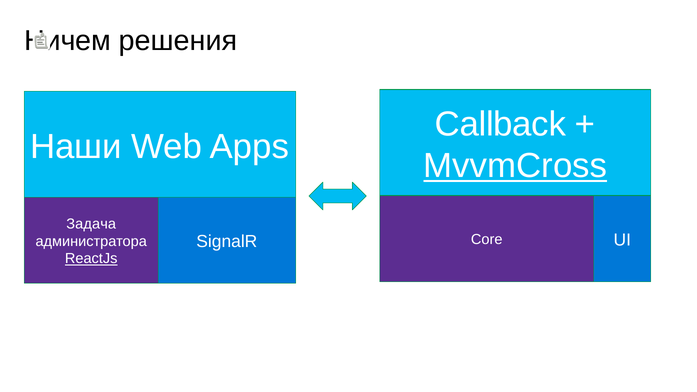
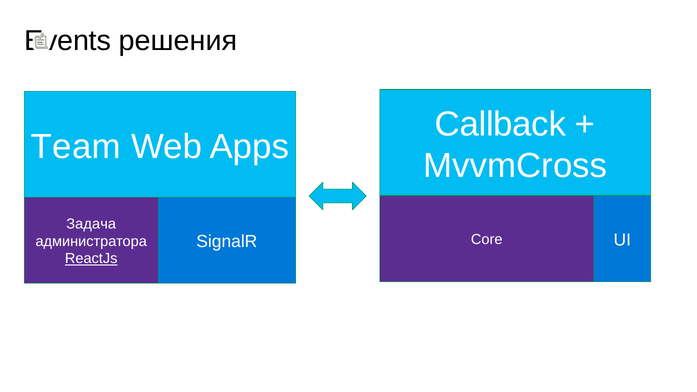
Ничем: Ничем -> Events
Наши: Наши -> Team
MvvmCross underline: present -> none
